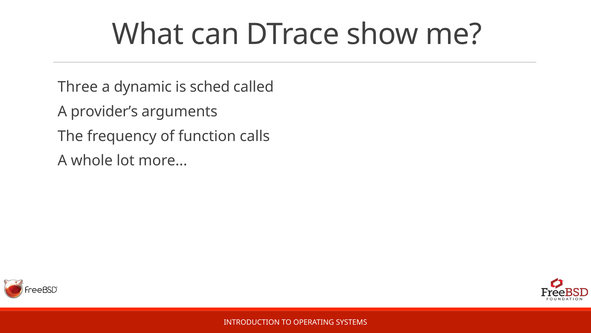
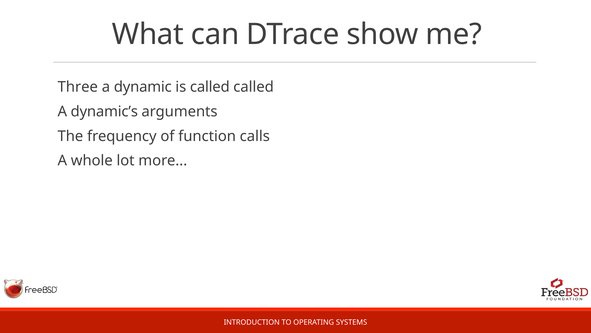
is sched: sched -> called
provider’s: provider’s -> dynamic’s
